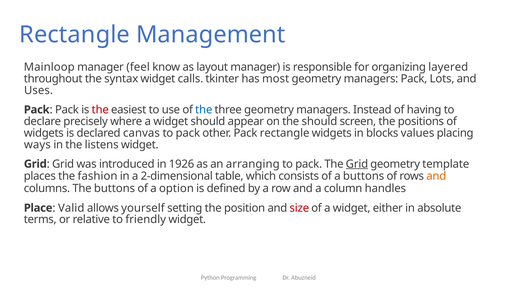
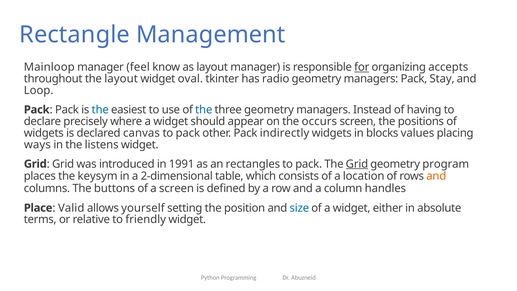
for underline: none -> present
layered: layered -> accepts
the syntax: syntax -> layout
calls: calls -> oval
most: most -> radio
Lots: Lots -> Stay
Uses: Uses -> Loop
the at (100, 110) colour: red -> blue
the should: should -> occurs
Pack rectangle: rectangle -> indirectly
1926: 1926 -> 1991
arranging: arranging -> rectangles
template: template -> program
fashion: fashion -> keysym
a buttons: buttons -> location
a option: option -> screen
size colour: red -> blue
